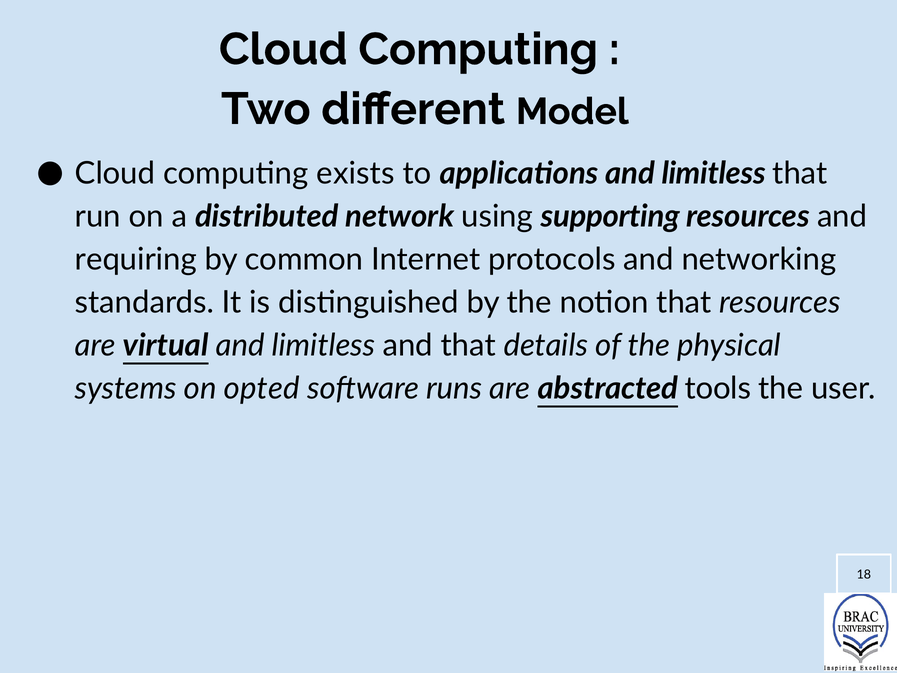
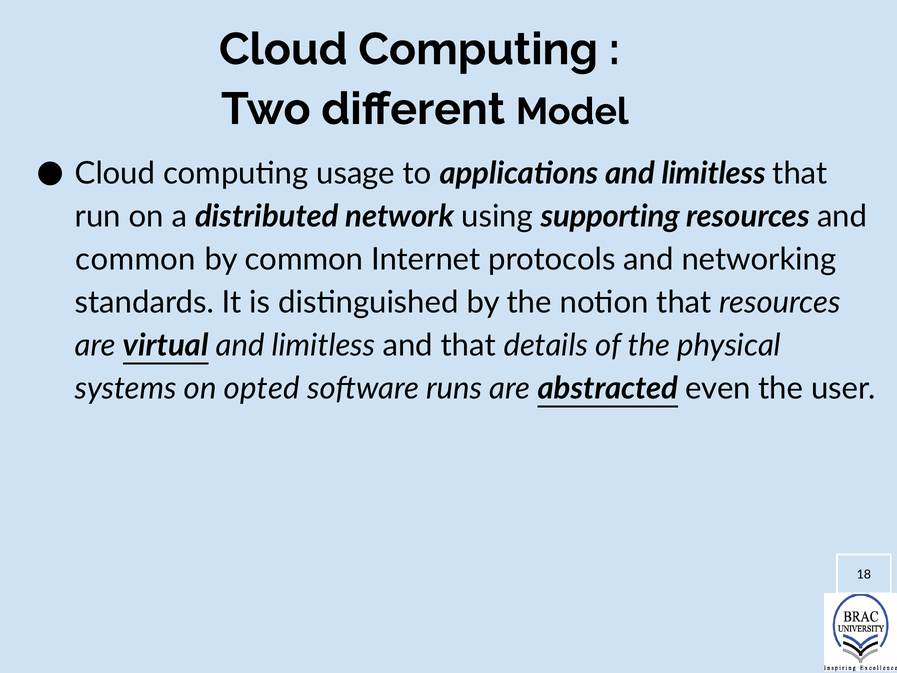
exists: exists -> usage
requiring at (136, 259): requiring -> common
tools: tools -> even
